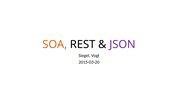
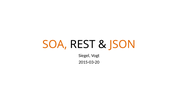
JSON colour: purple -> orange
